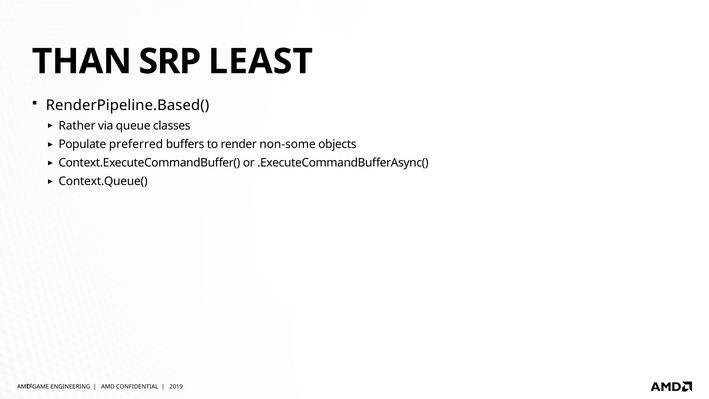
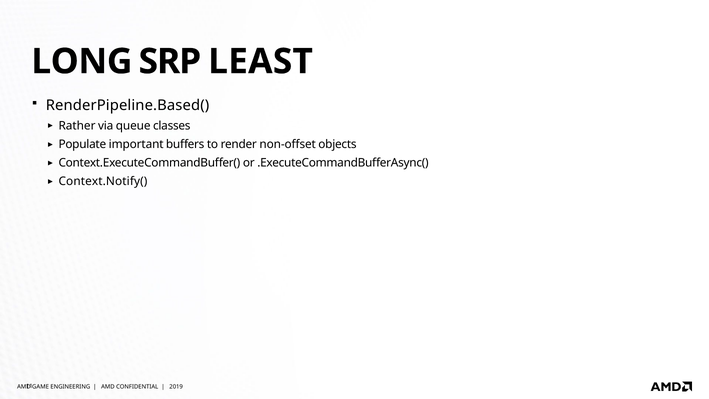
THAN: THAN -> LONG
preferred: preferred -> important
non-some: non-some -> non-offset
Context.Queue(: Context.Queue( -> Context.Notify(
